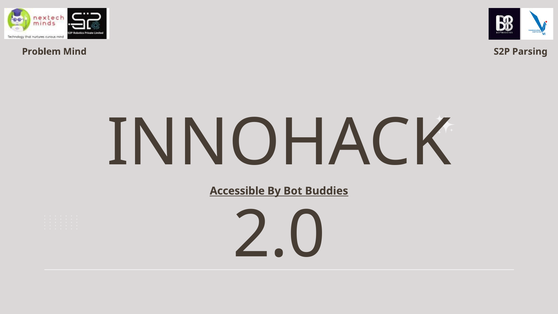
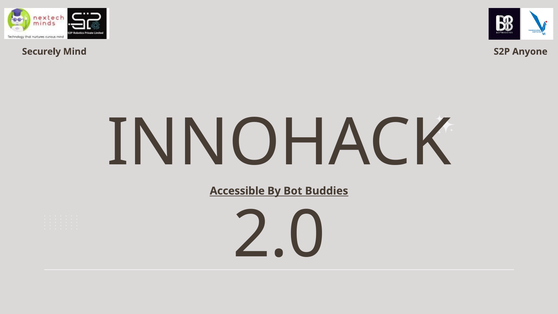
Problem: Problem -> Securely
Parsing: Parsing -> Anyone
